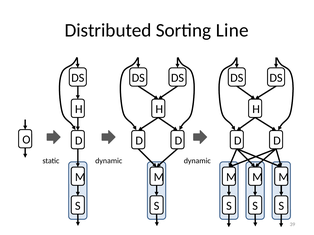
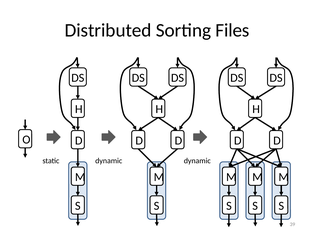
Line: Line -> Files
